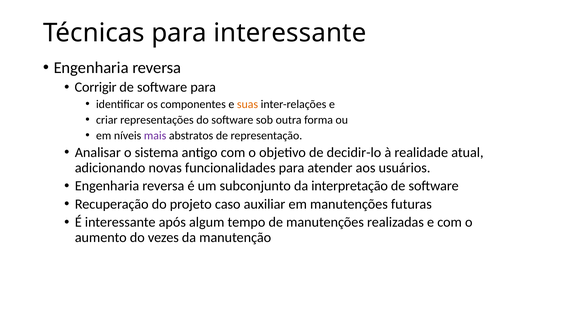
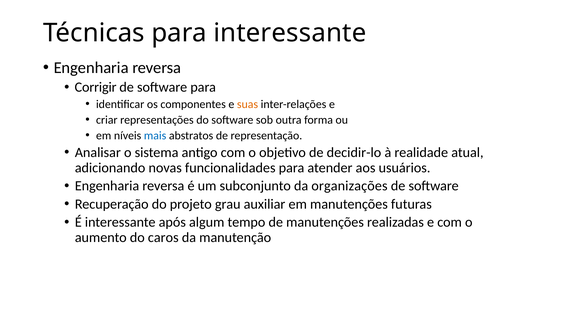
mais colour: purple -> blue
interpretação: interpretação -> organizações
caso: caso -> grau
vezes: vezes -> caros
